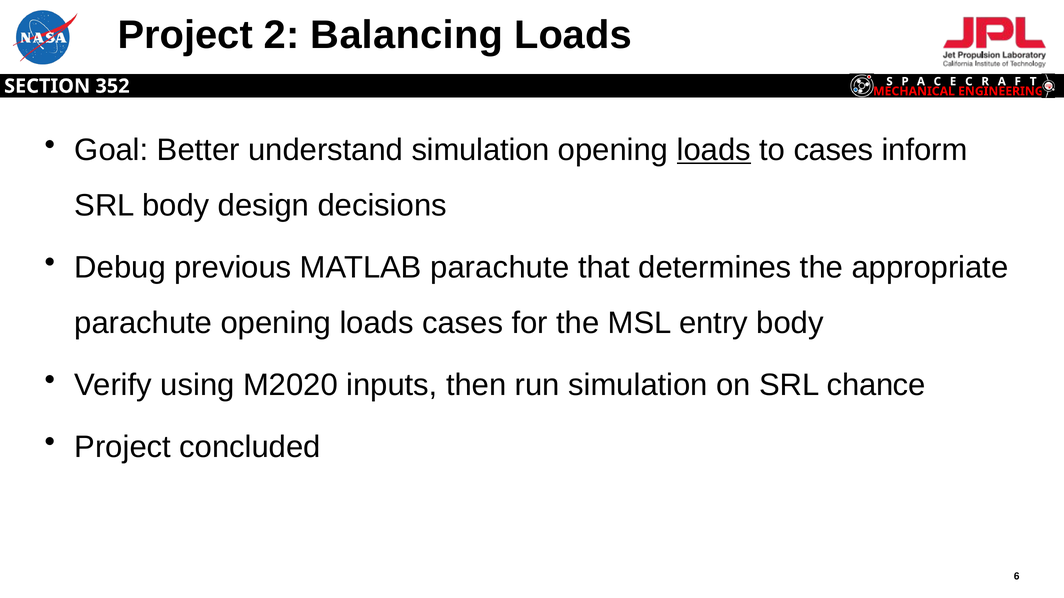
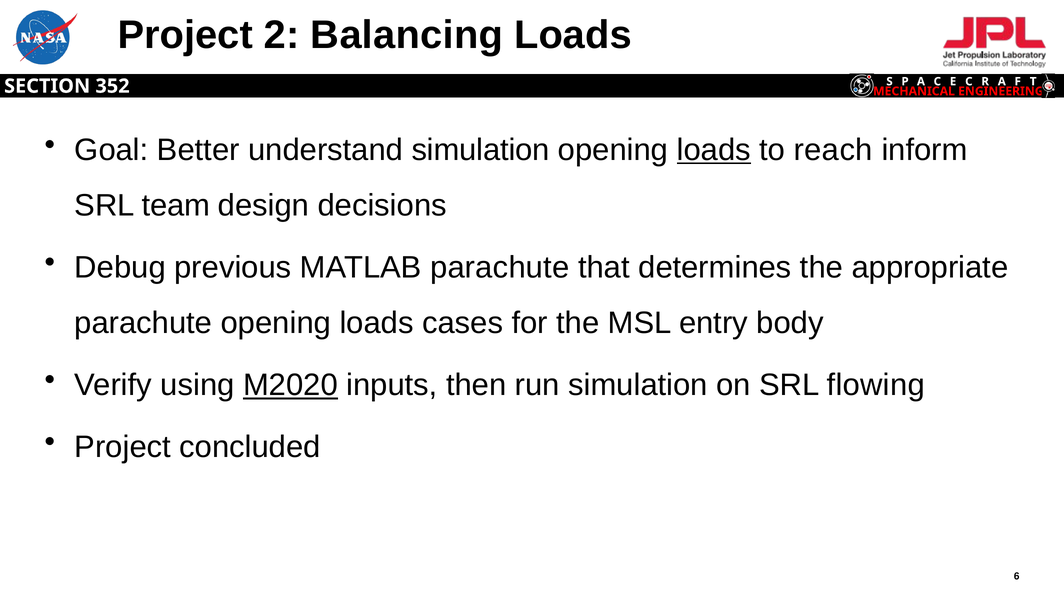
to cases: cases -> reach
SRL body: body -> team
M2020 underline: none -> present
chance: chance -> flowing
